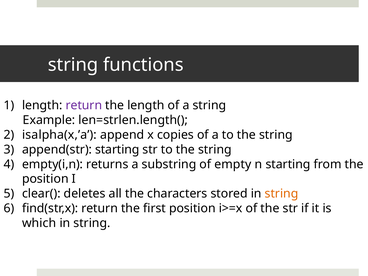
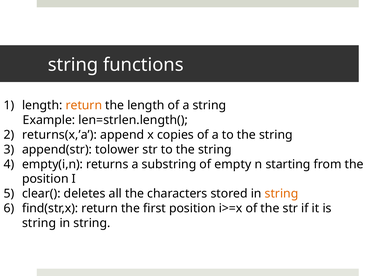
return at (84, 105) colour: purple -> orange
isalpha(x,’a: isalpha(x,’a -> returns(x,’a
append(str starting: starting -> tolower
which at (39, 223): which -> string
